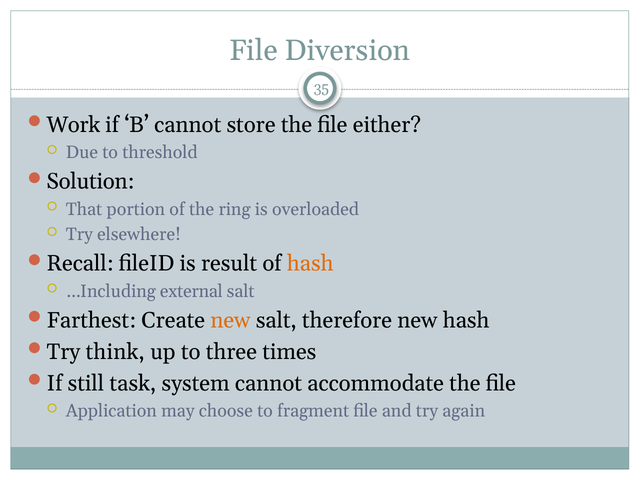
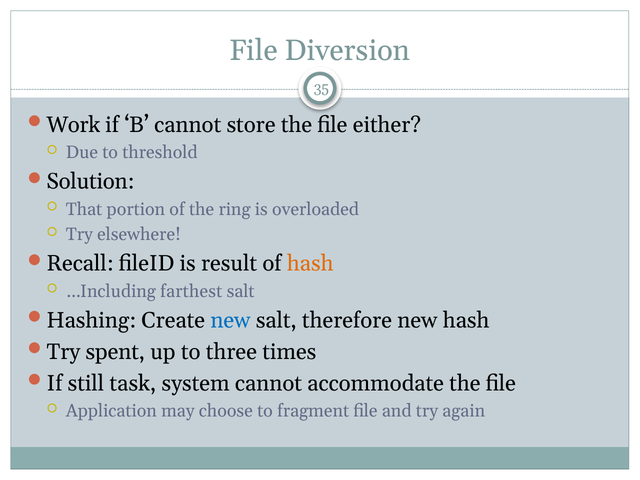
external: external -> farthest
Farthest: Farthest -> Hashing
new at (230, 320) colour: orange -> blue
think: think -> spent
